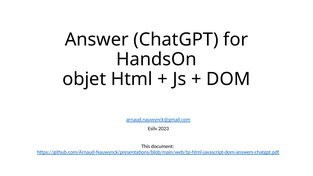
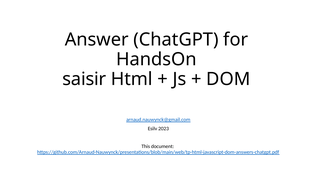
objet: objet -> saisir
